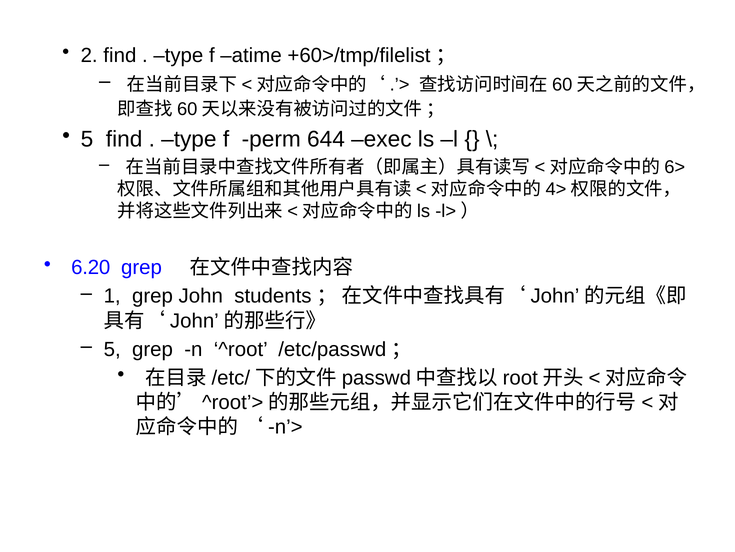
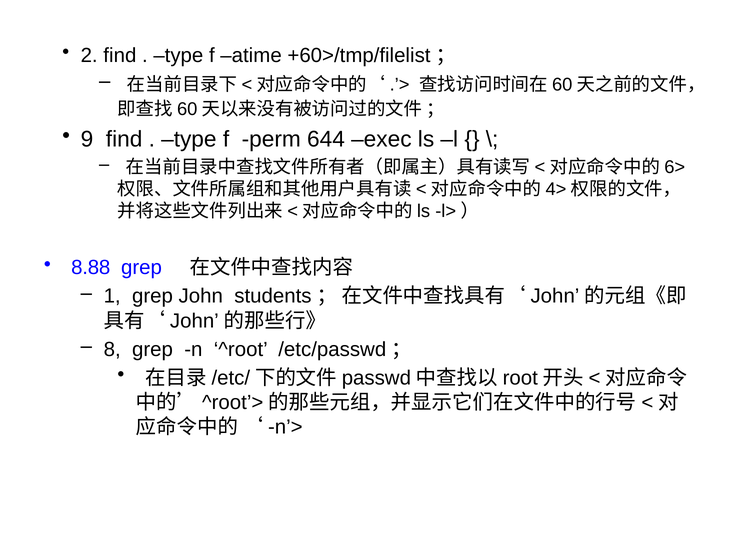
5 at (87, 139): 5 -> 9
6.20: 6.20 -> 8.88
5 at (112, 349): 5 -> 8
